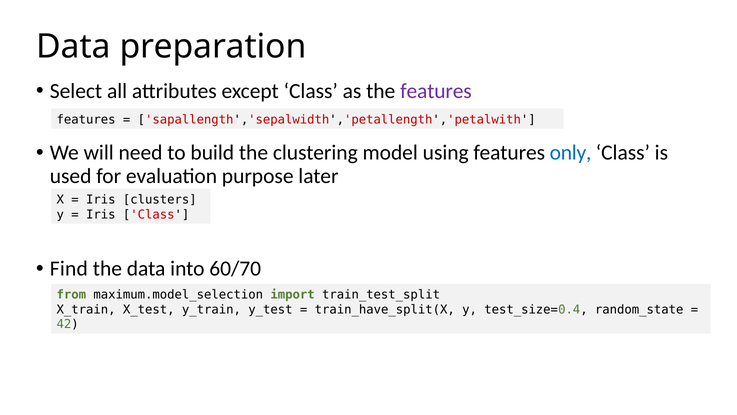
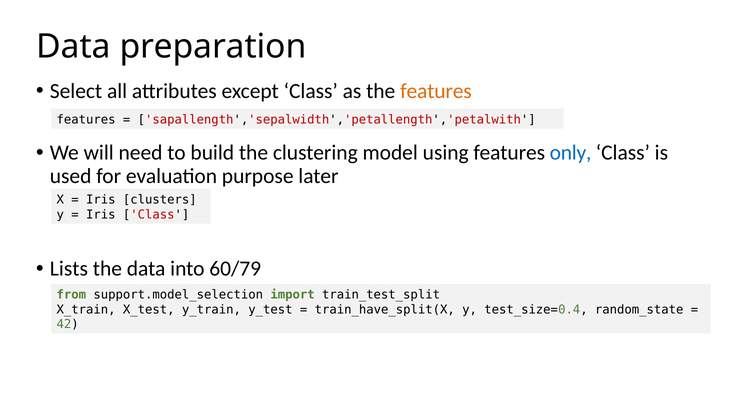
features at (436, 91) colour: purple -> orange
Find: Find -> Lists
60/70: 60/70 -> 60/79
maximum.model_selection: maximum.model_selection -> support.model_selection
